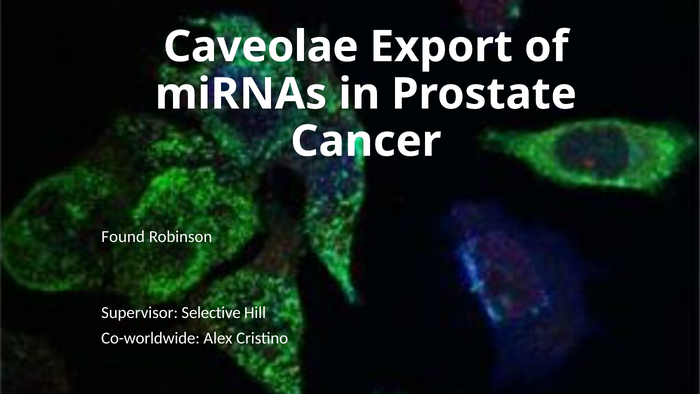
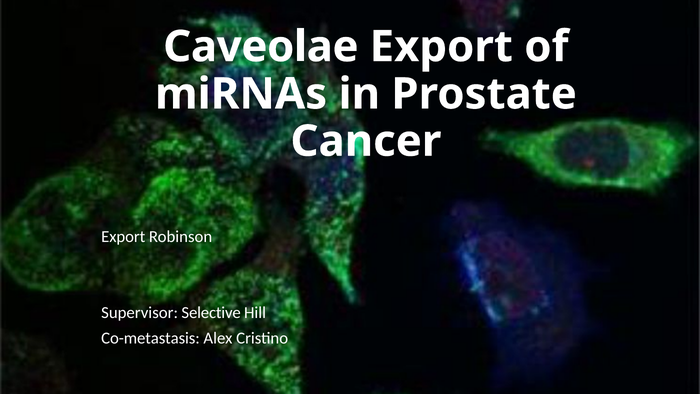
Found at (123, 237): Found -> Export
Co-worldwide: Co-worldwide -> Co-metastasis
